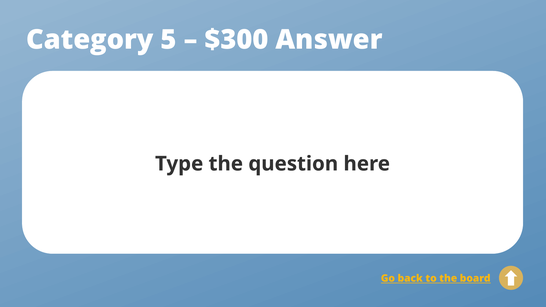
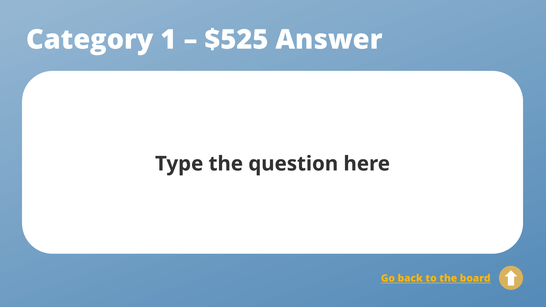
5: 5 -> 1
$300: $300 -> $525
